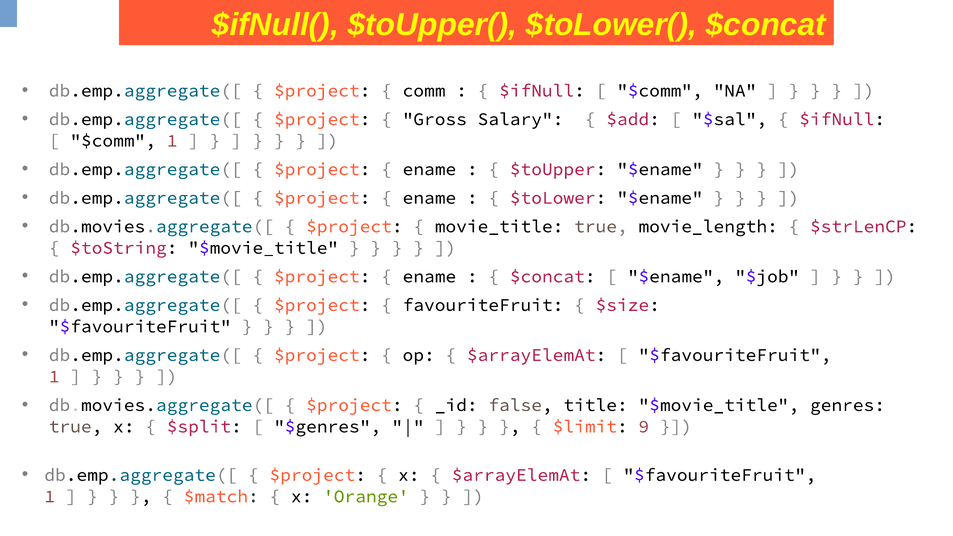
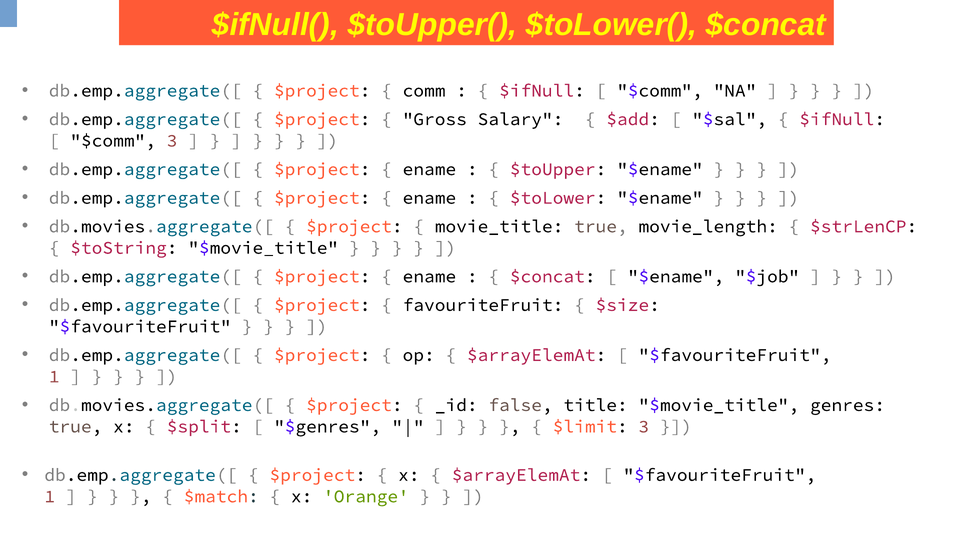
$comm 1: 1 -> 3
$limit 9: 9 -> 3
